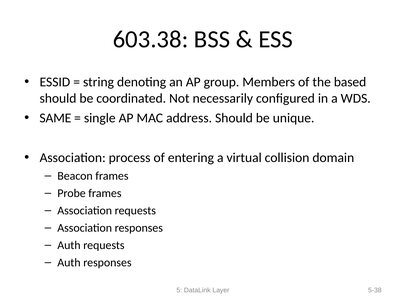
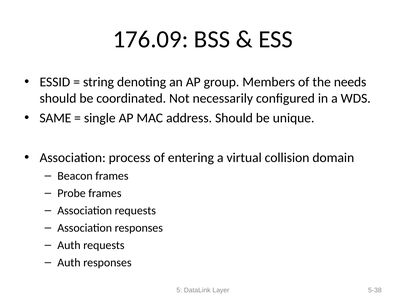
603.38: 603.38 -> 176.09
based: based -> needs
